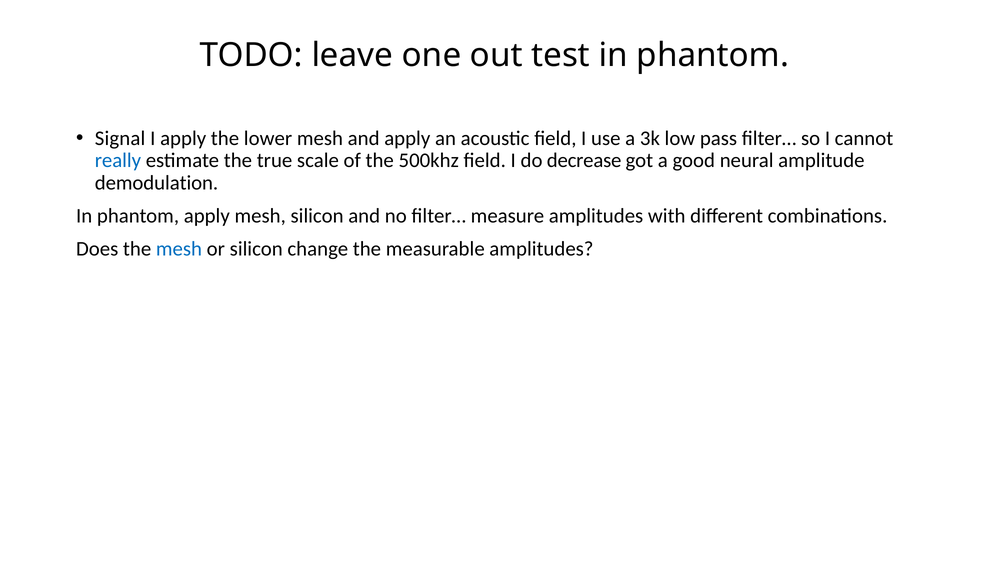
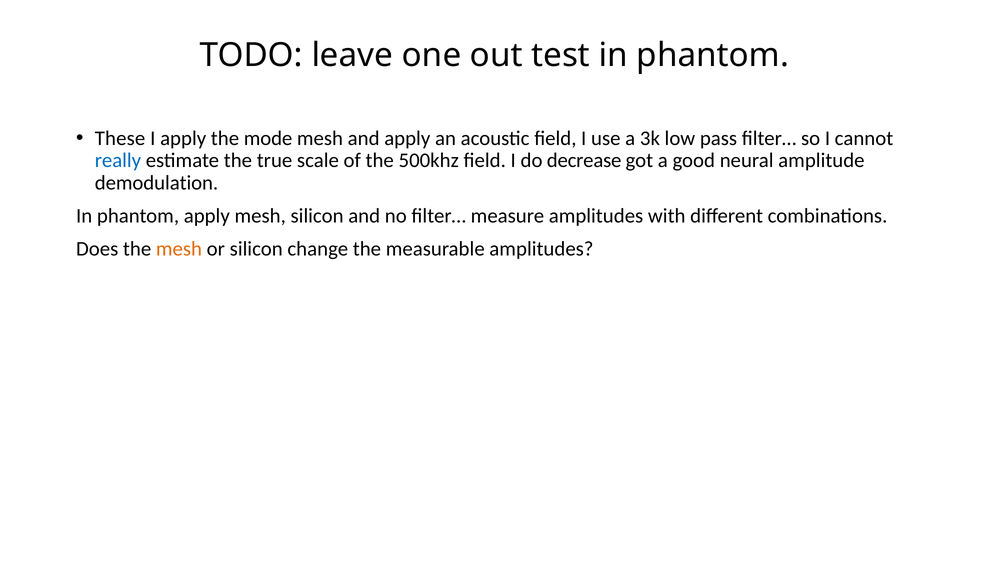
Signal: Signal -> These
lower: lower -> mode
mesh at (179, 249) colour: blue -> orange
